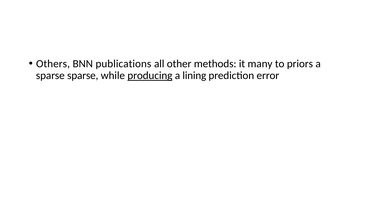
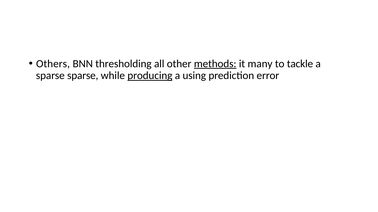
publications: publications -> thresholding
methods underline: none -> present
priors: priors -> tackle
lining: lining -> using
